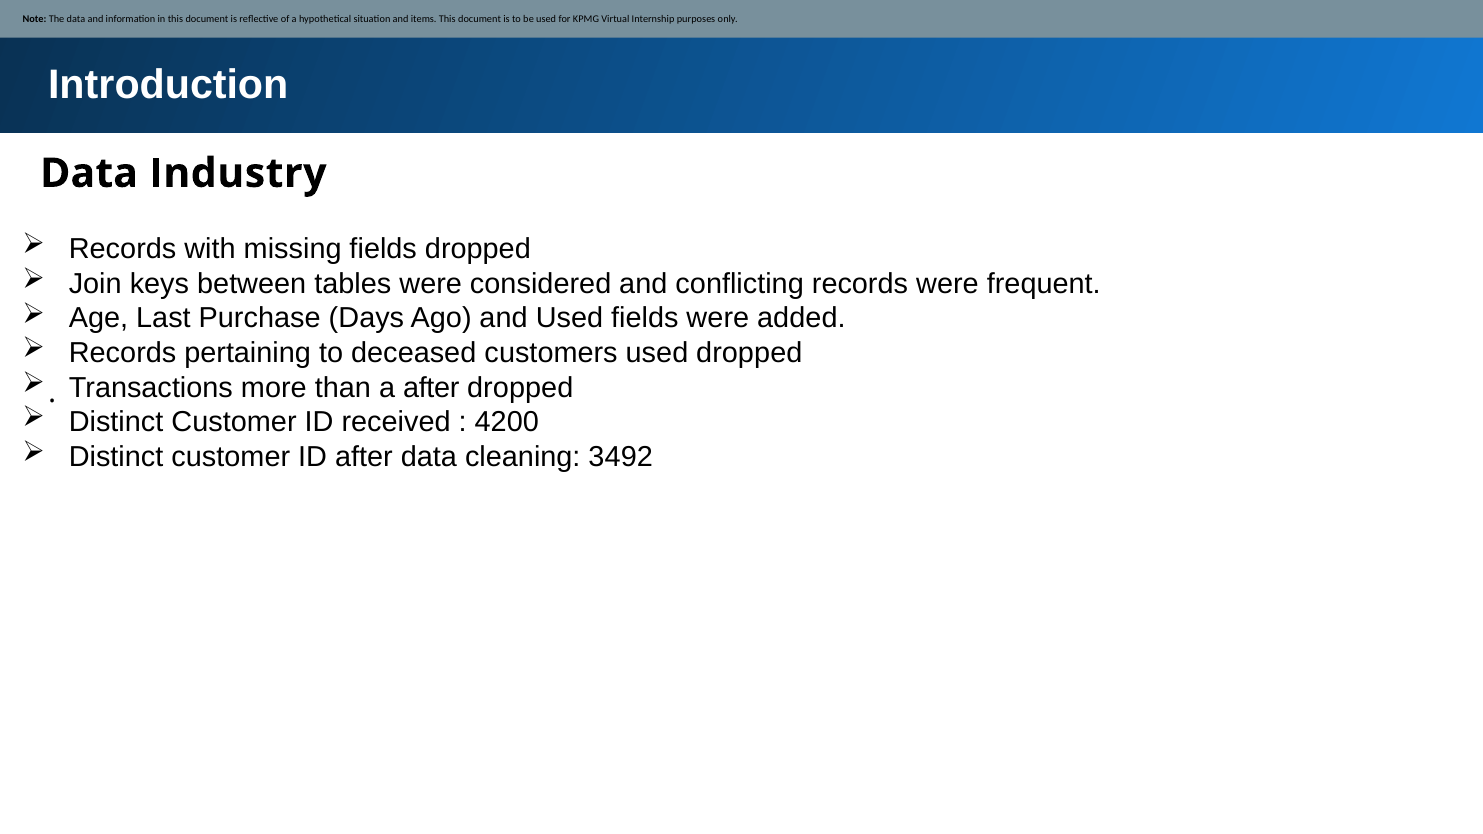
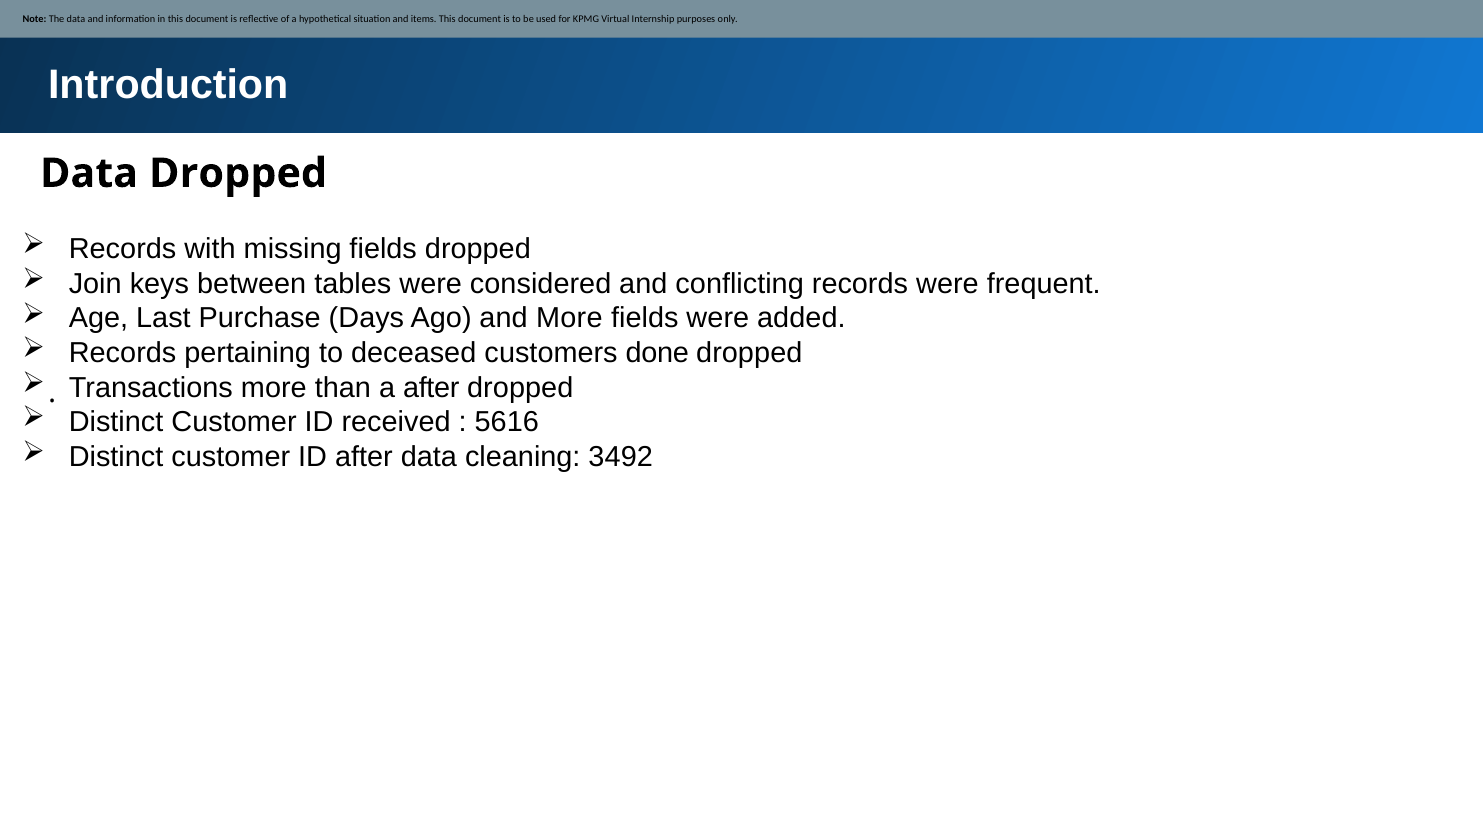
Data Industry: Industry -> Dropped
and Used: Used -> More
customers used: used -> done
4200: 4200 -> 5616
